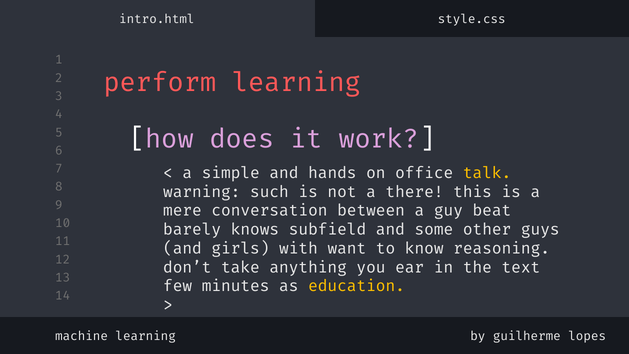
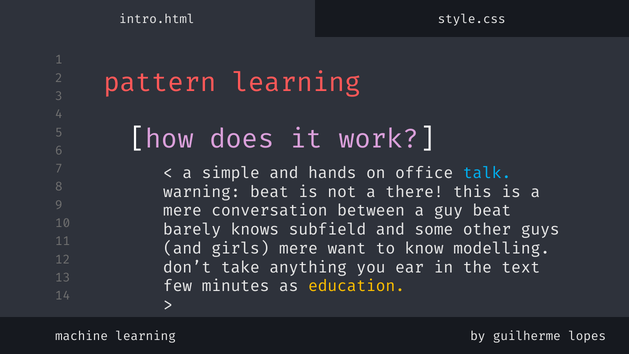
perform: perform -> pattern
talk colour: yellow -> light blue
warning such: such -> beat
girls with: with -> mere
reasoning: reasoning -> modelling
